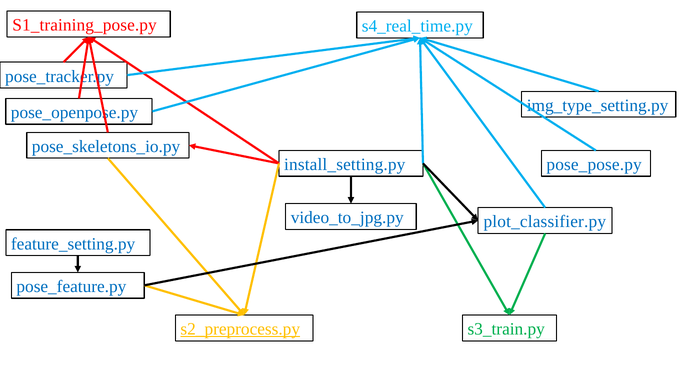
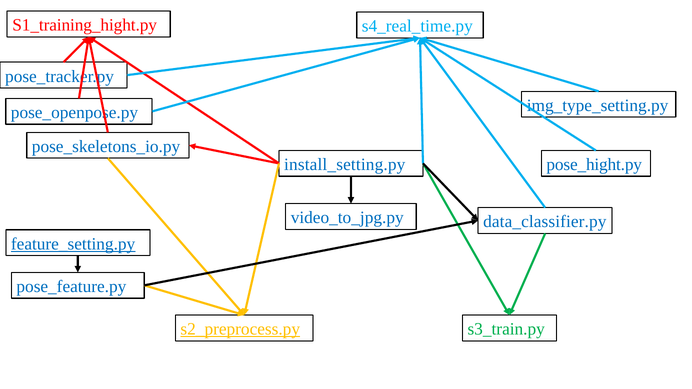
S1_training_pose.py: S1_training_pose.py -> S1_training_hight.py
pose_pose.py: pose_pose.py -> pose_hight.py
plot_classifier.py: plot_classifier.py -> data_classifier.py
feature_setting.py underline: none -> present
